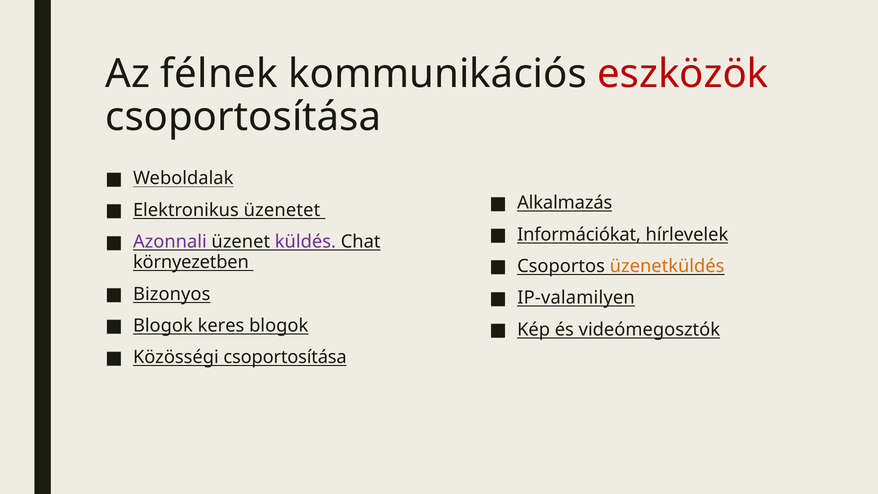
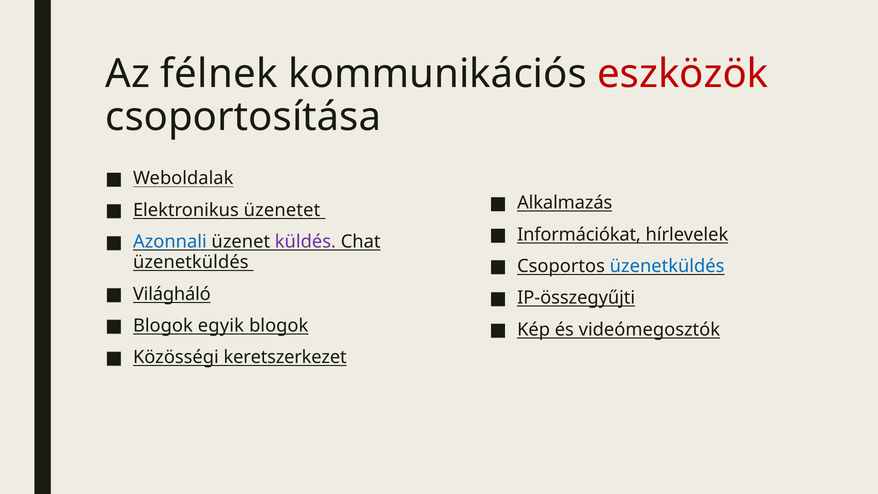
Azonnali colour: purple -> blue
környezetben at (191, 262): környezetben -> üzenetküldés
üzenetküldés at (667, 266) colour: orange -> blue
Bizonyos: Bizonyos -> Világháló
IP-valamilyen: IP-valamilyen -> IP-összegyűjti
keres: keres -> egyik
Közösségi csoportosítása: csoportosítása -> keretszerkezet
